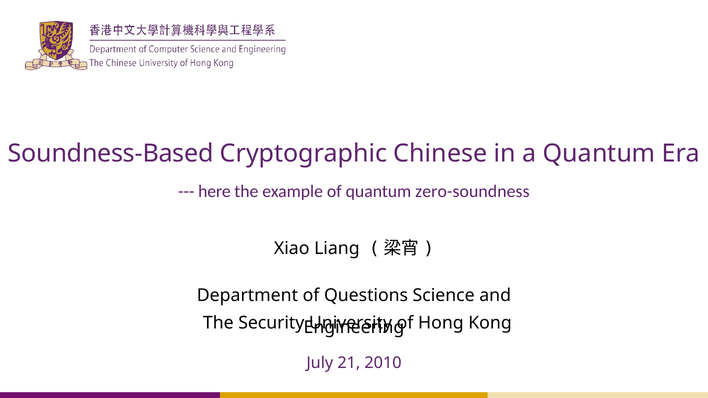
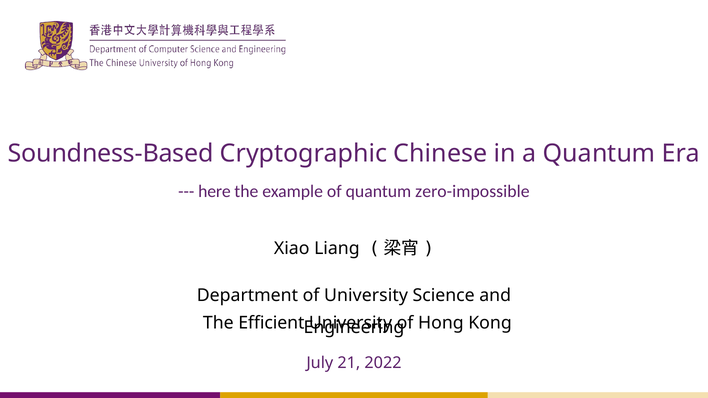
zero-soundness: zero-soundness -> zero-impossible
of Questions: Questions -> University
Security: Security -> Efficient
2010: 2010 -> 2022
